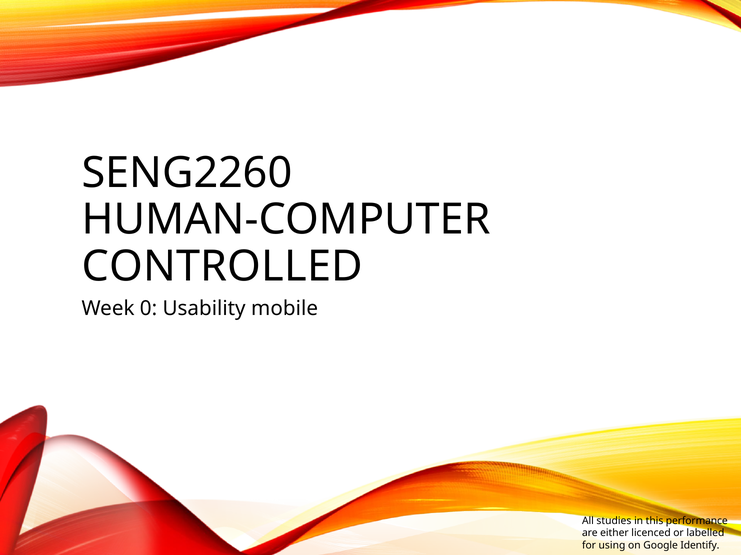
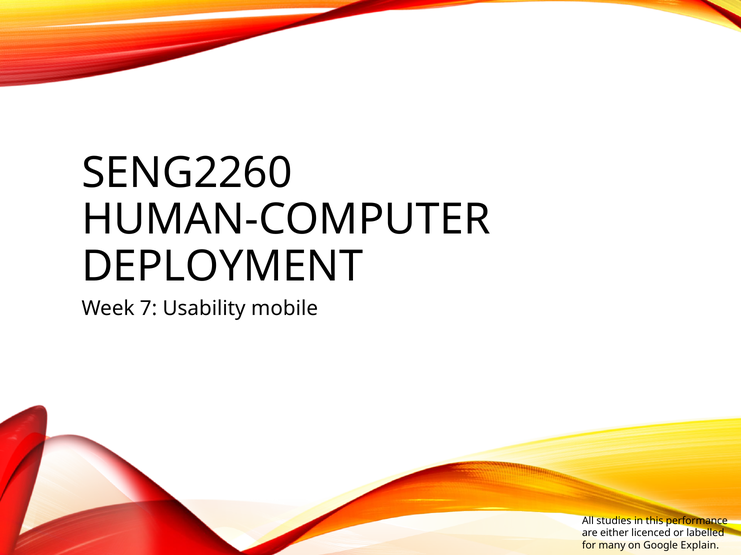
CONTROLLED: CONTROLLED -> DEPLOYMENT
0: 0 -> 7
using: using -> many
Identify: Identify -> Explain
